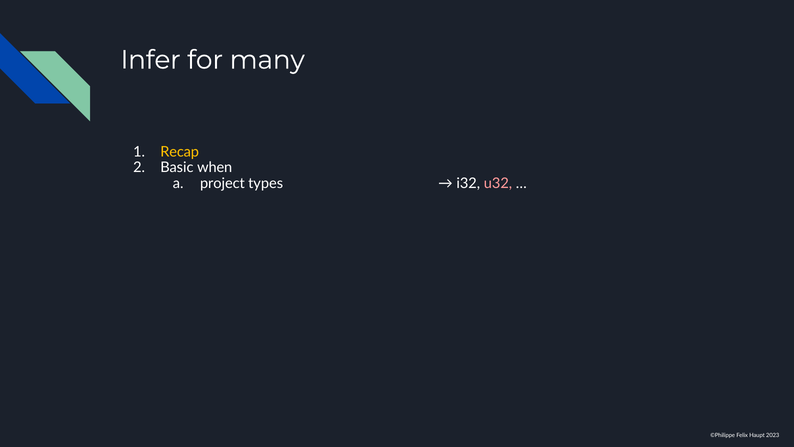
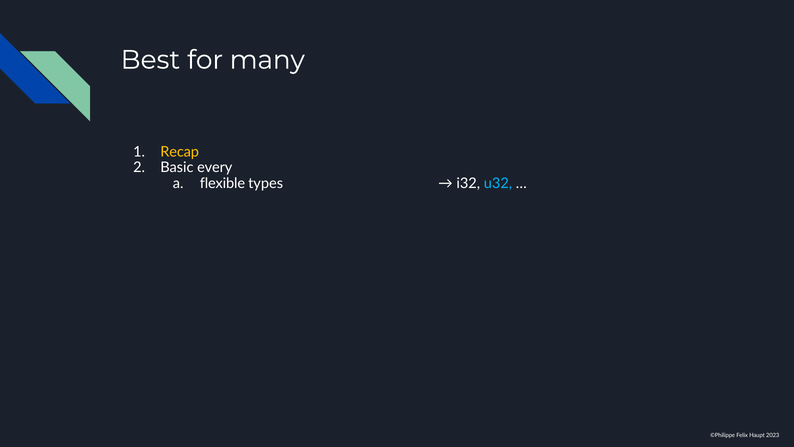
Infer: Infer -> Best
when: when -> every
project: project -> flexible
u32 colour: pink -> light blue
